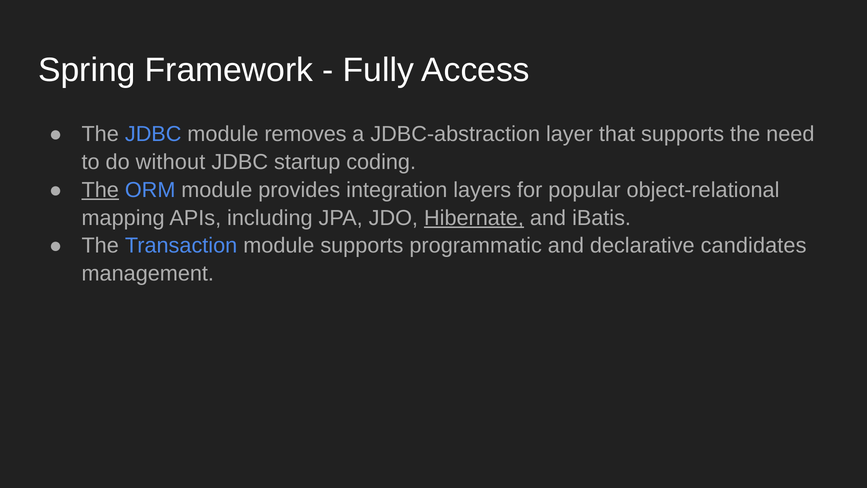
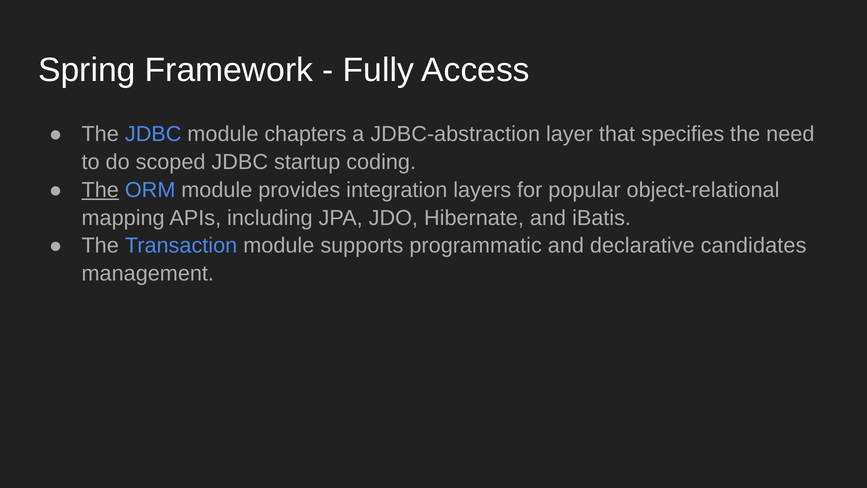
removes: removes -> chapters
that supports: supports -> specifies
without: without -> scoped
Hibernate underline: present -> none
